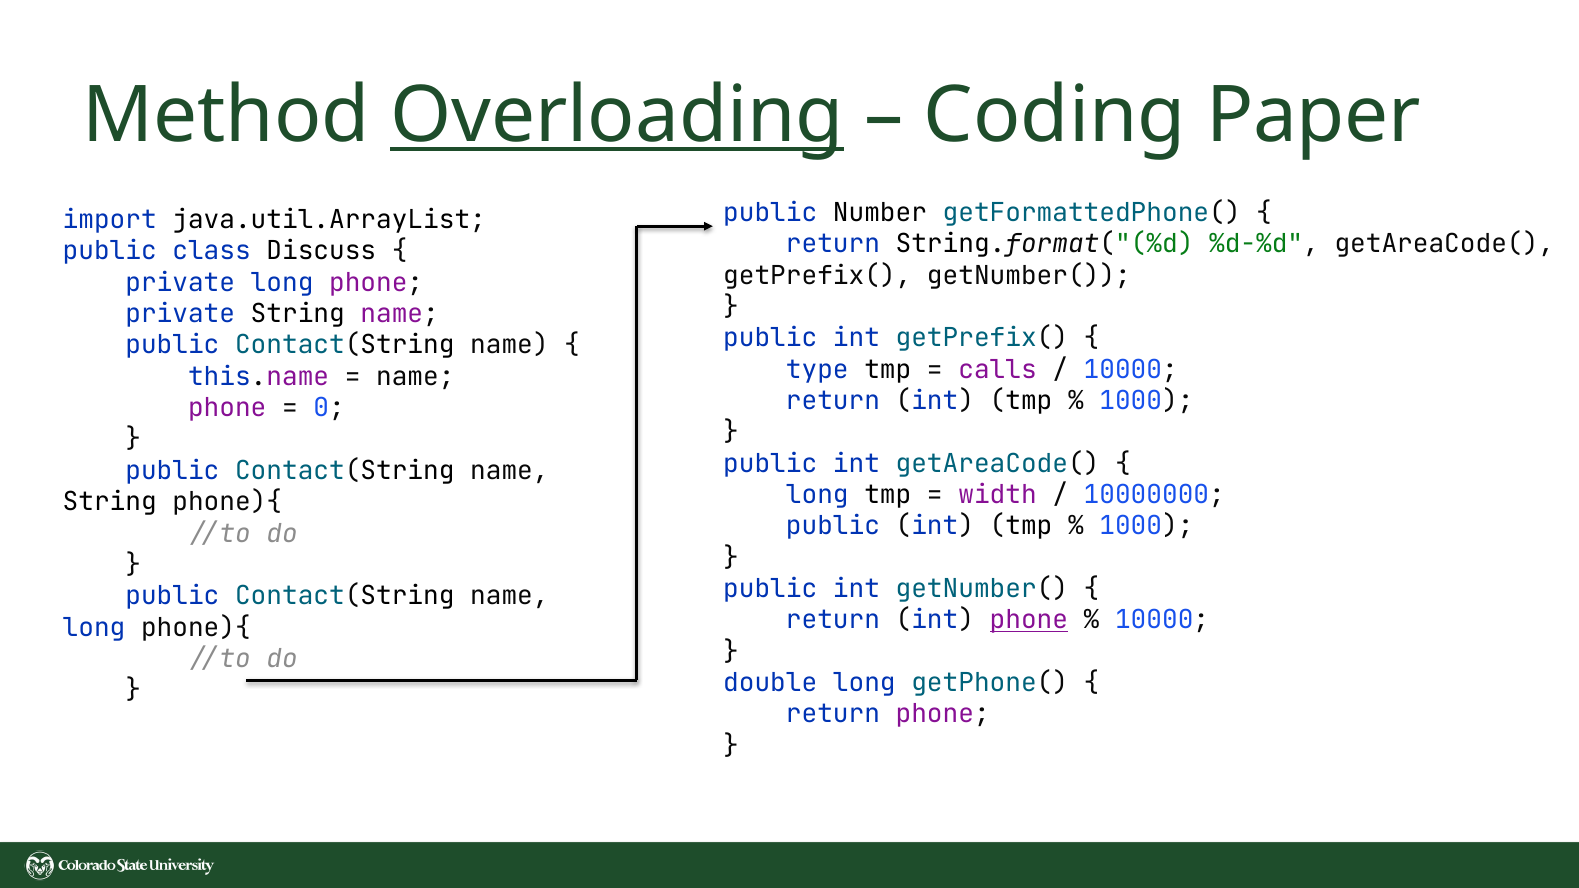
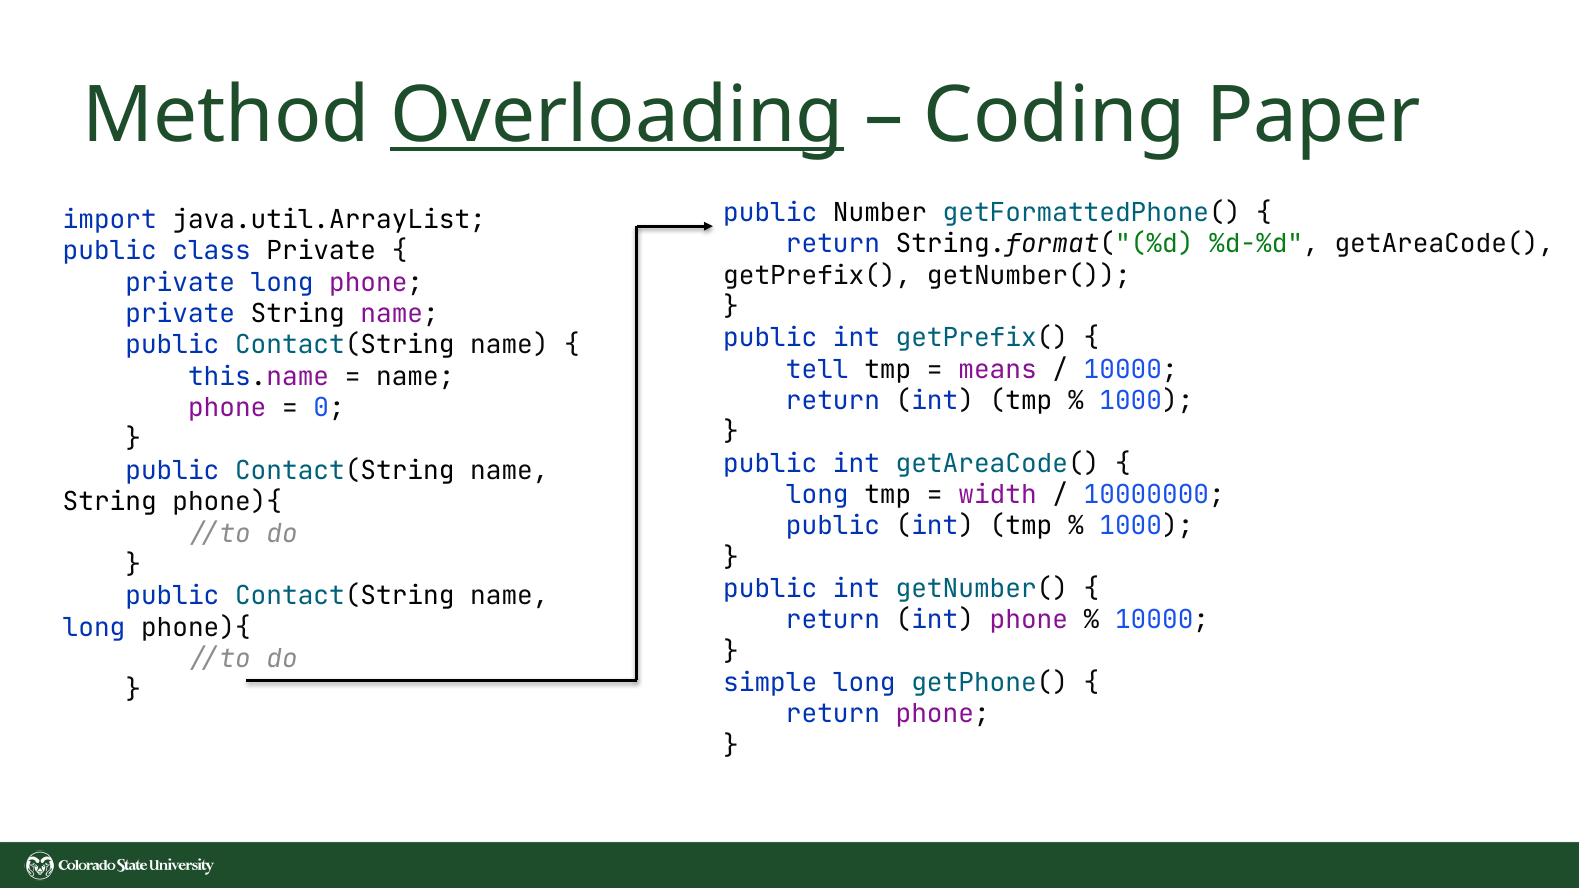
class Discuss: Discuss -> Private
type: type -> tell
calls: calls -> means
phone at (1029, 620) underline: present -> none
double: double -> simple
